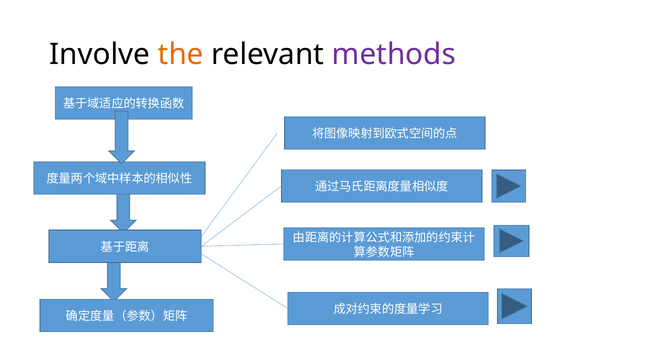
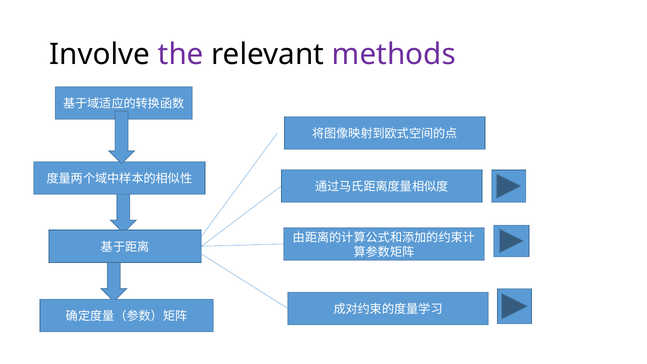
the colour: orange -> purple
